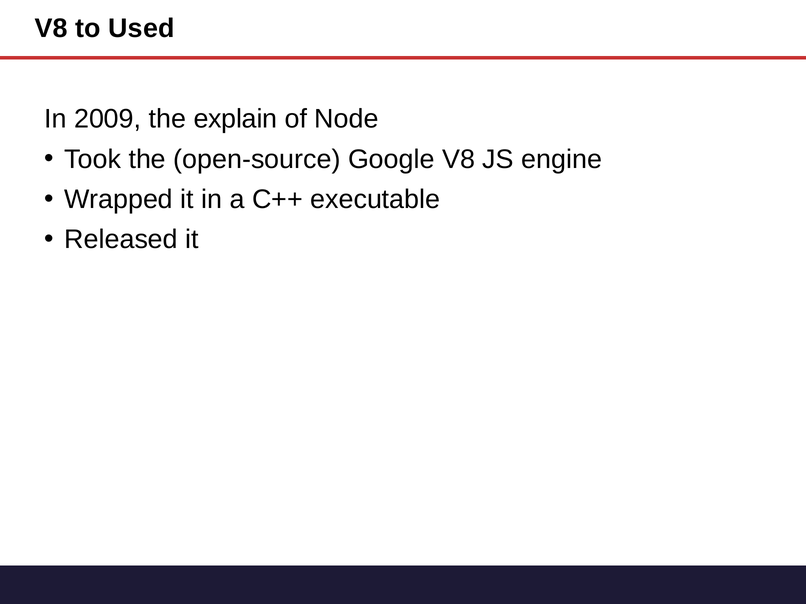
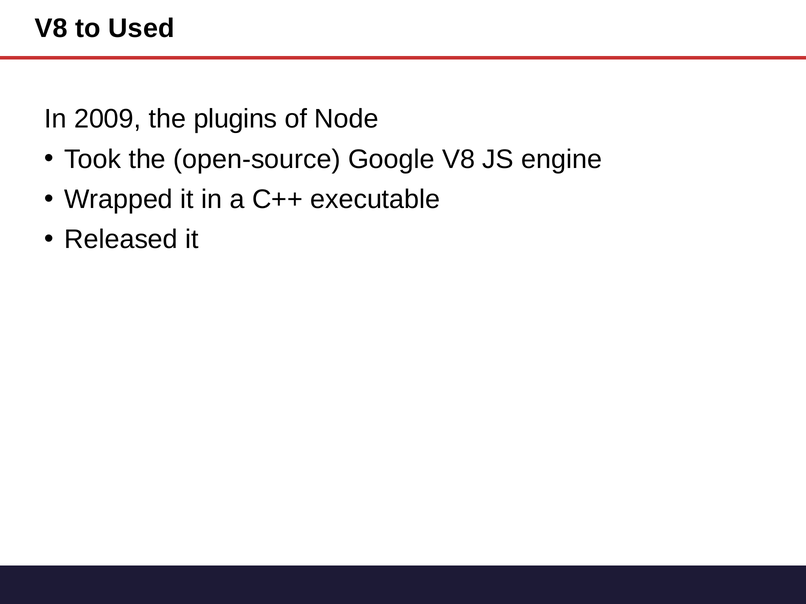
explain: explain -> plugins
